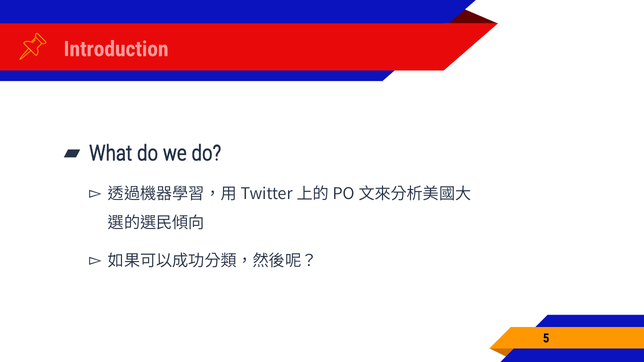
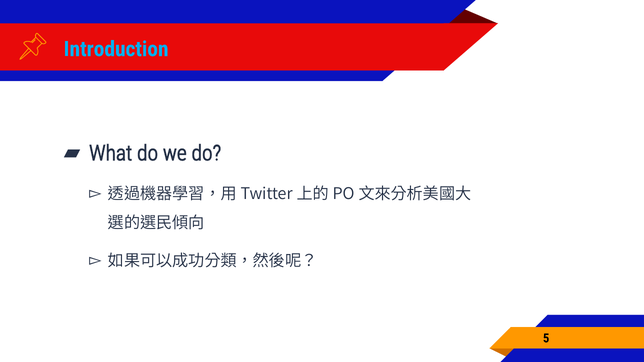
Introduction colour: pink -> light blue
